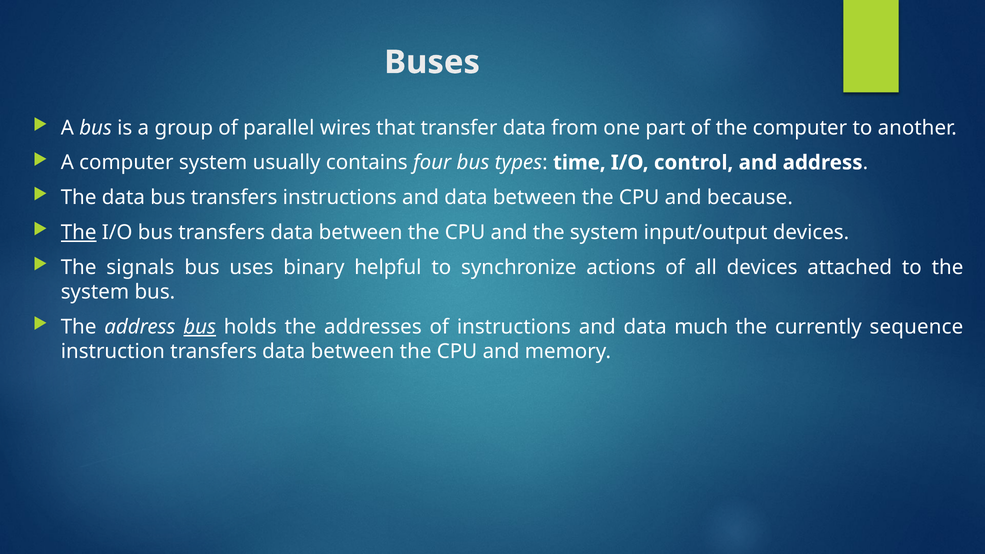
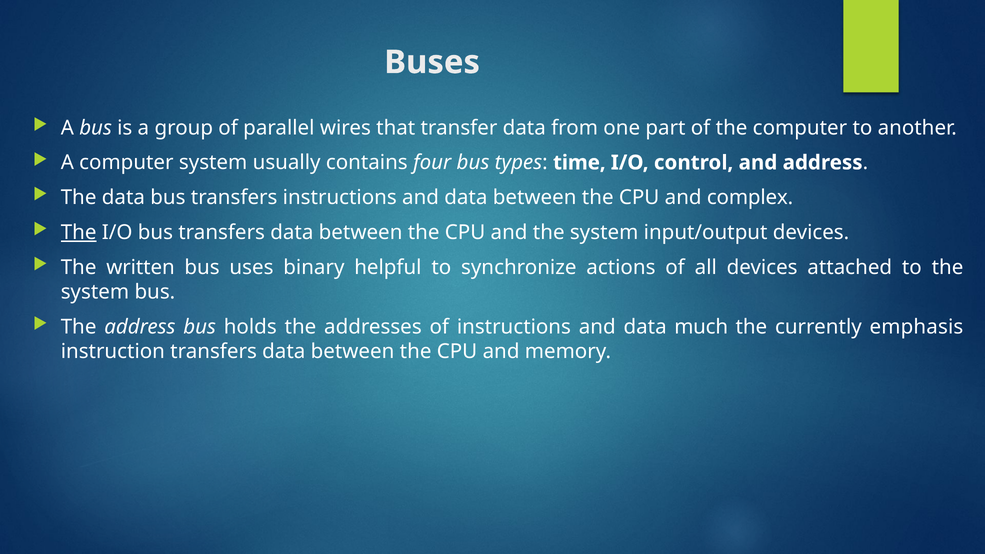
because: because -> complex
signals: signals -> written
bus at (200, 327) underline: present -> none
sequence: sequence -> emphasis
